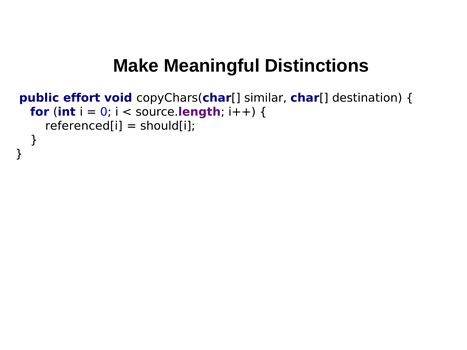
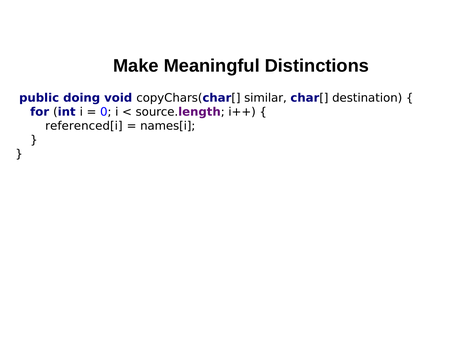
effort: effort -> doing
should[i: should[i -> names[i
